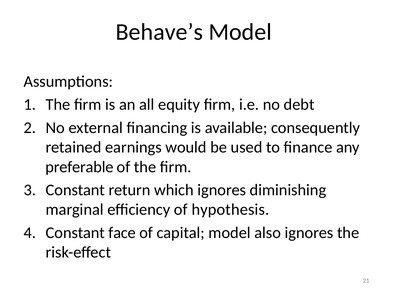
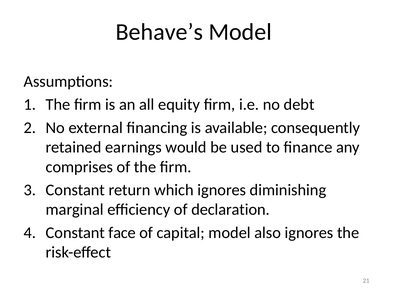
preferable: preferable -> comprises
hypothesis: hypothesis -> declaration
